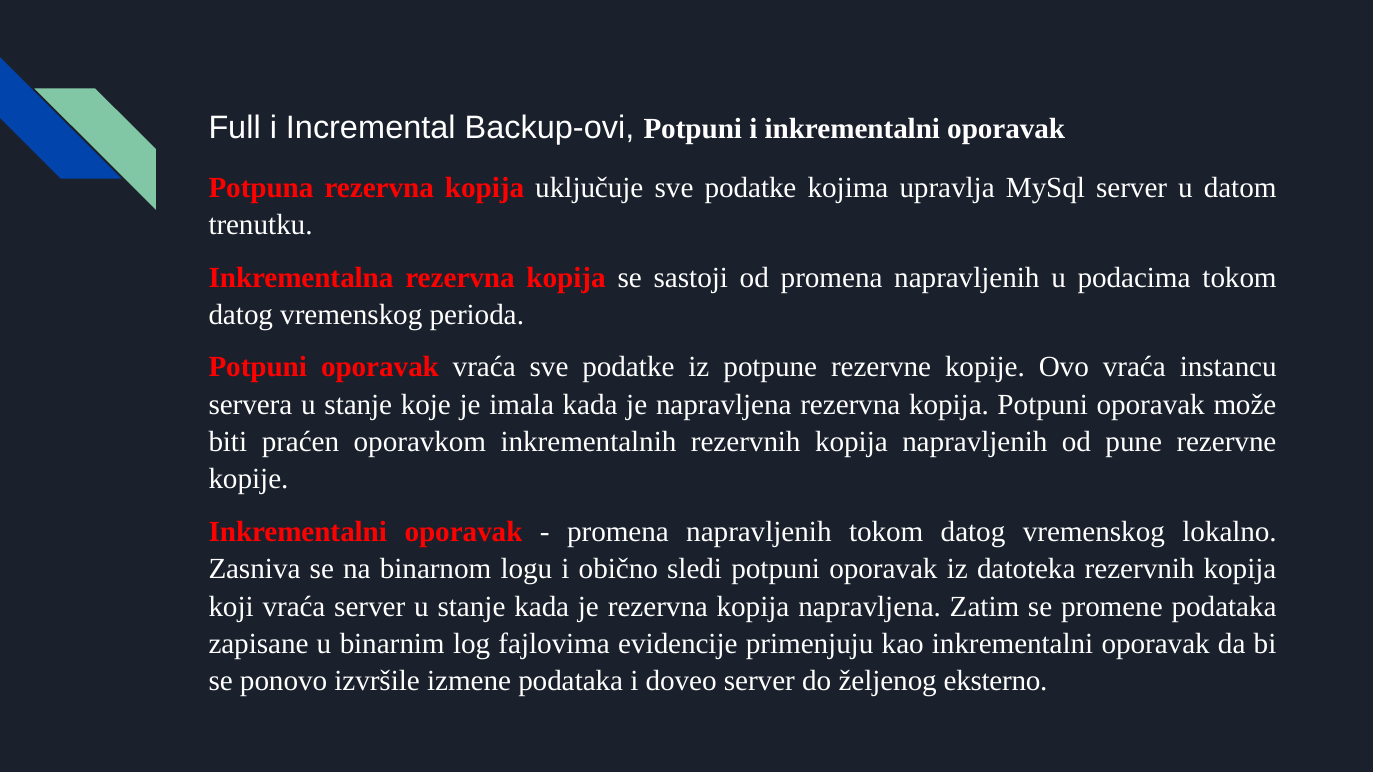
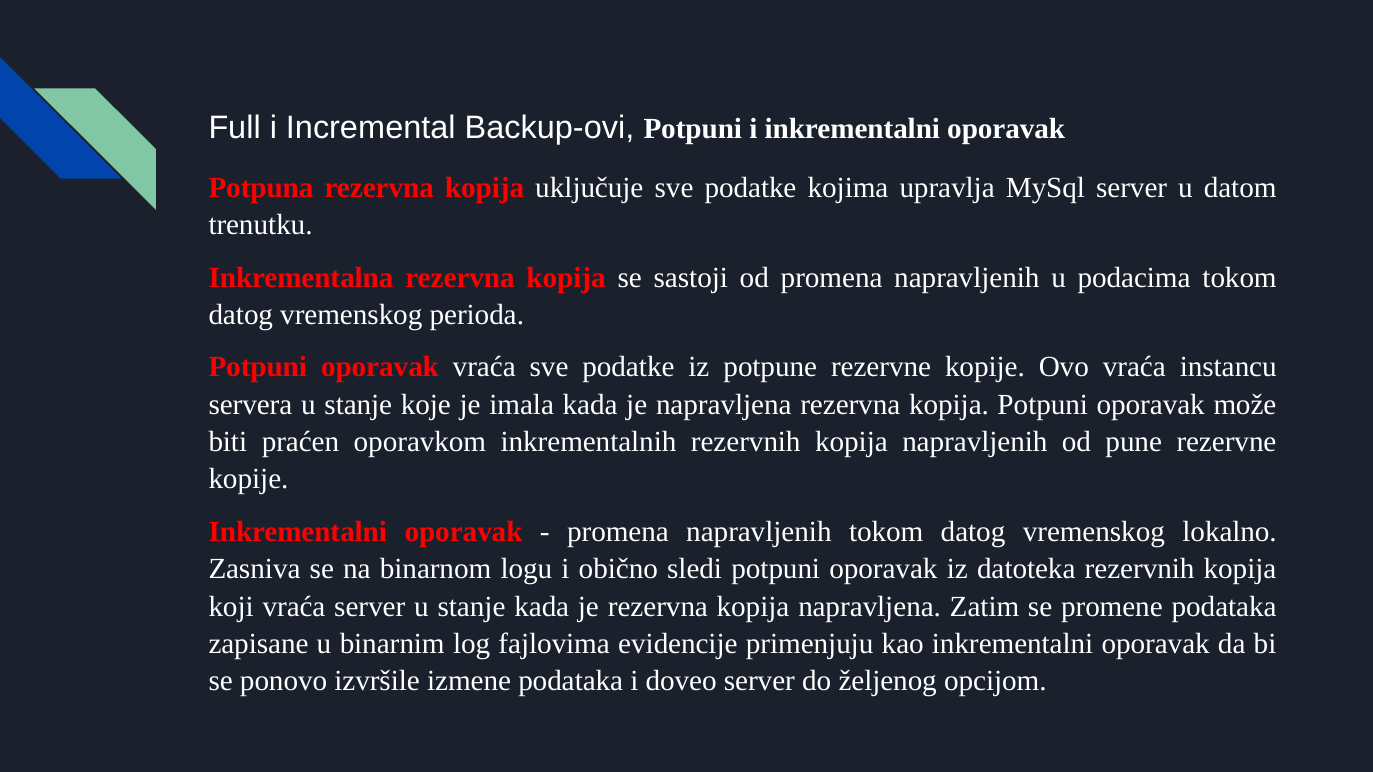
eksterno: eksterno -> opcijom
